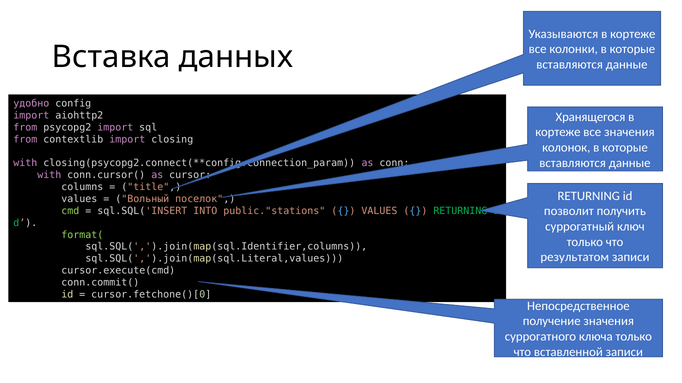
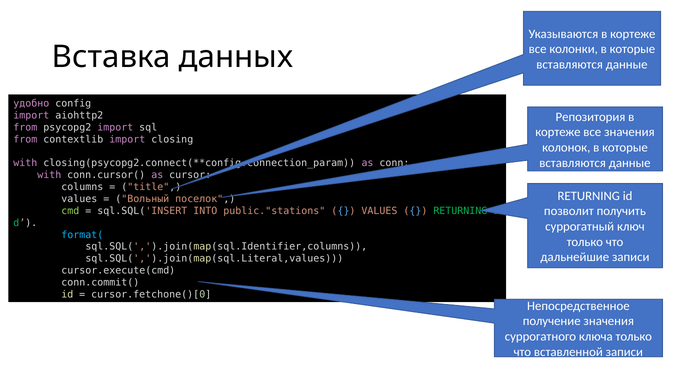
Хранящегося: Хранящегося -> Репозитория
format( colour: light green -> light blue
результатом: результатом -> дальнейшие
